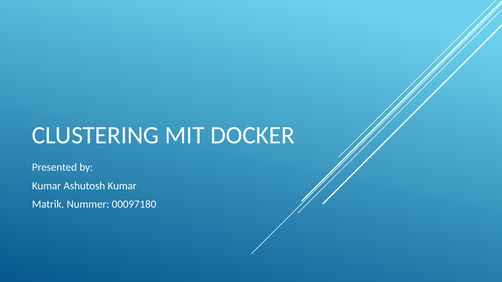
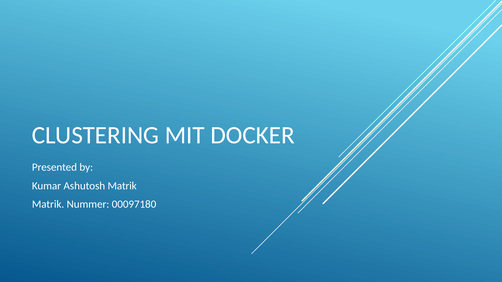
Ashutosh Kumar: Kumar -> Matrik
